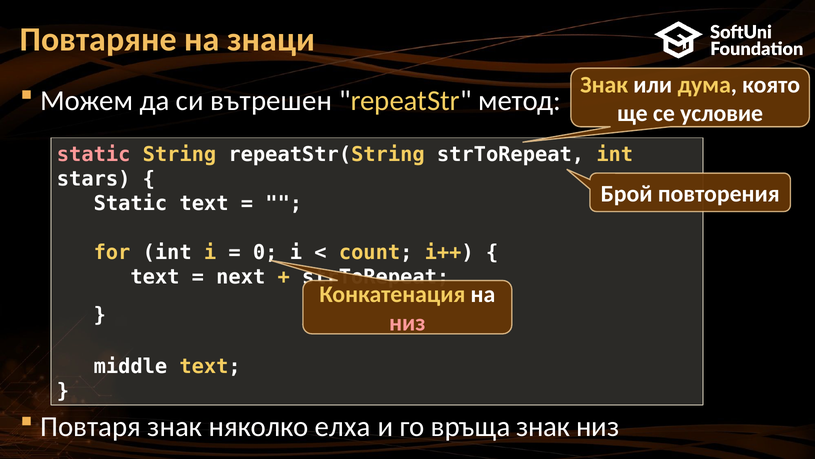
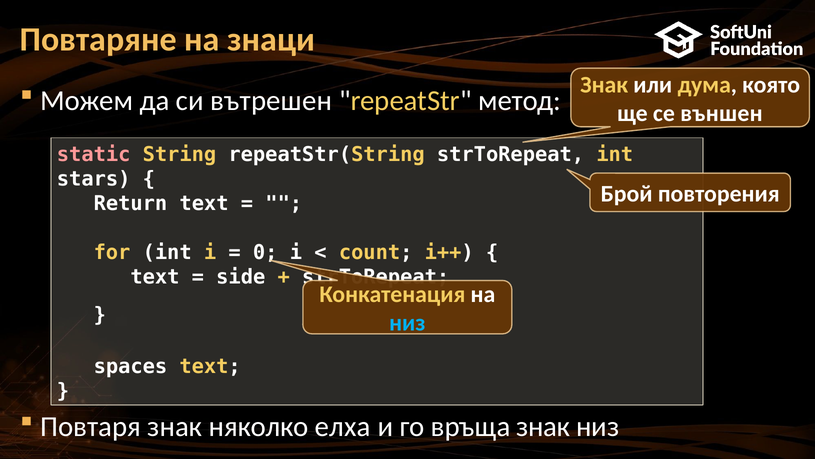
условие: условие -> външен
Static at (130, 203): Static -> Return
next: next -> side
низ at (407, 323) colour: pink -> light blue
middle: middle -> spaces
